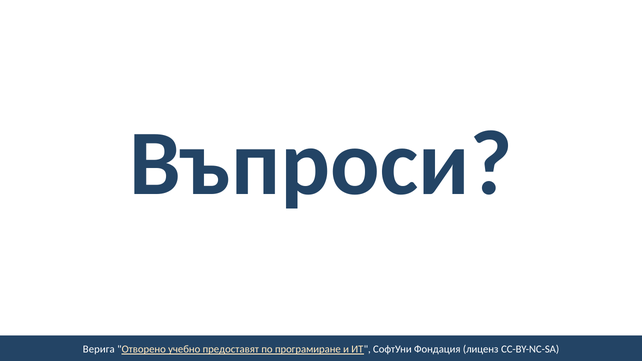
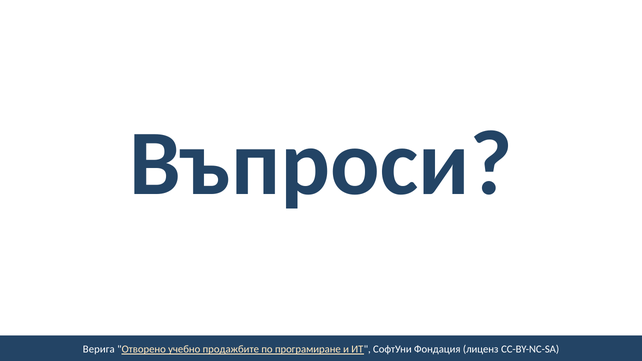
предоставят: предоставят -> продажбите
